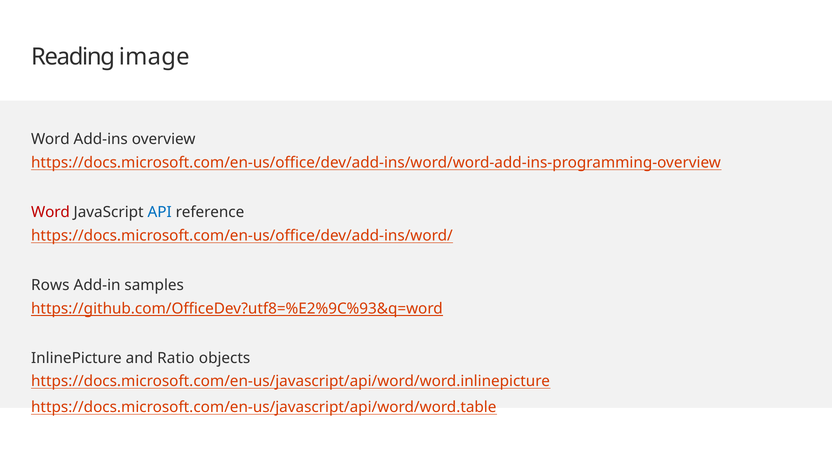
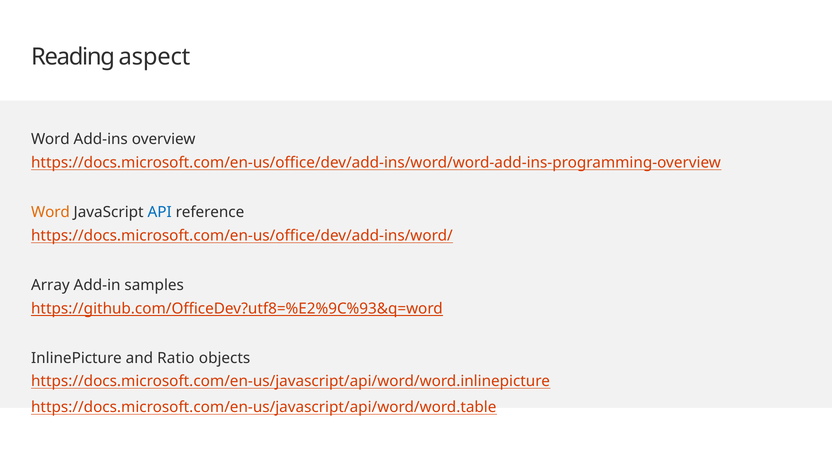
image: image -> aspect
Word at (50, 212) colour: red -> orange
Rows: Rows -> Array
